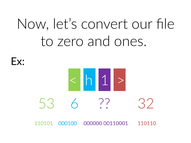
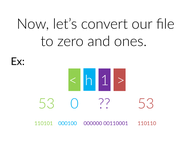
6: 6 -> 0
32 at (146, 104): 32 -> 53
